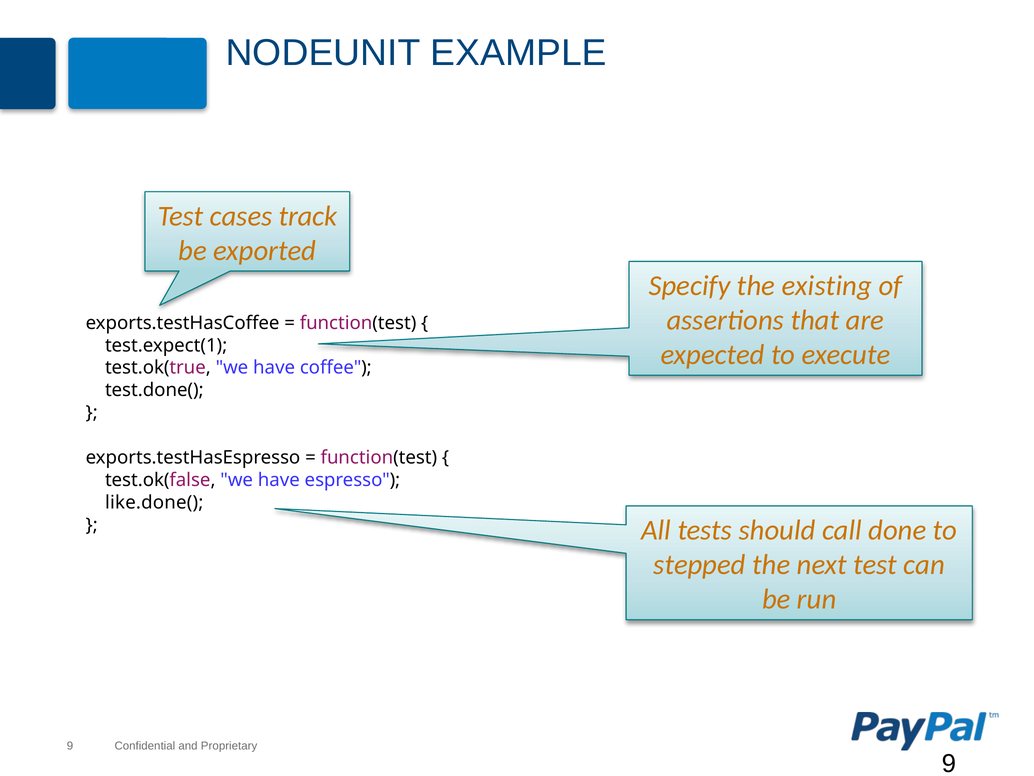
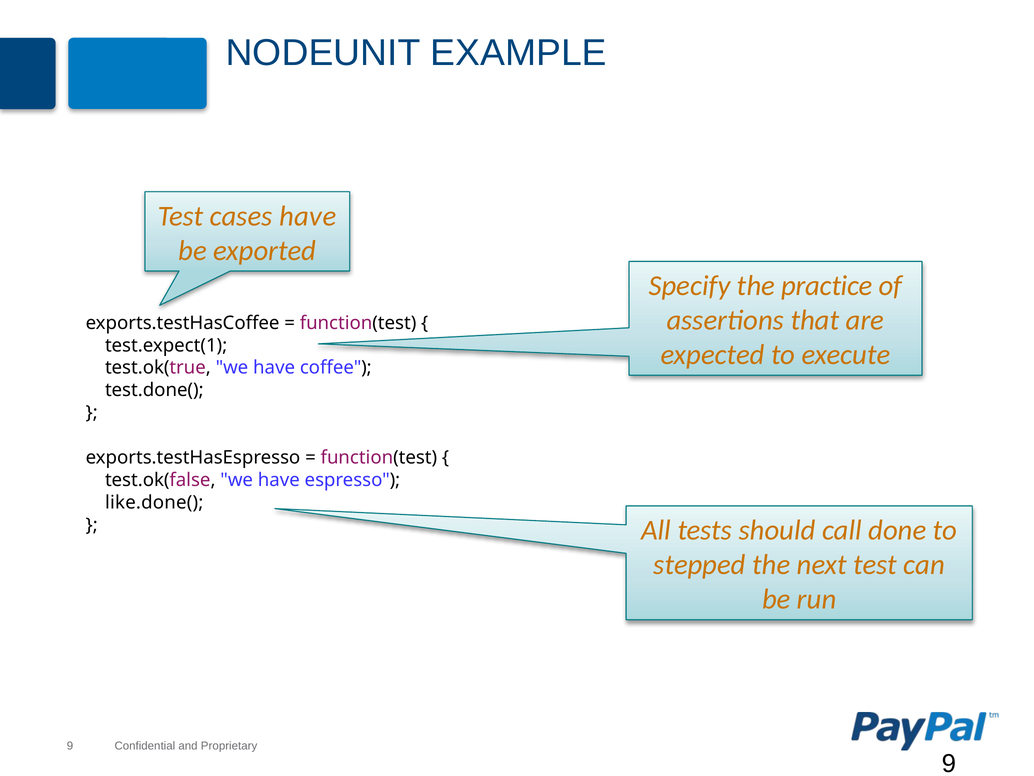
cases track: track -> have
existing: existing -> practice
